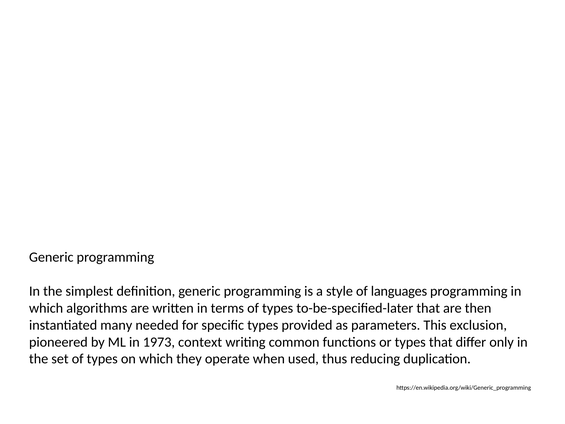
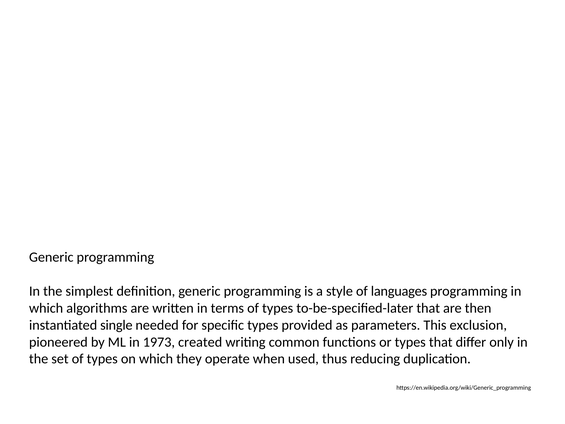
many: many -> single
context: context -> created
